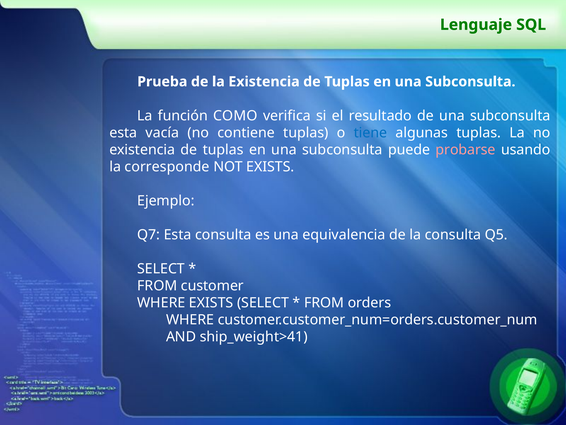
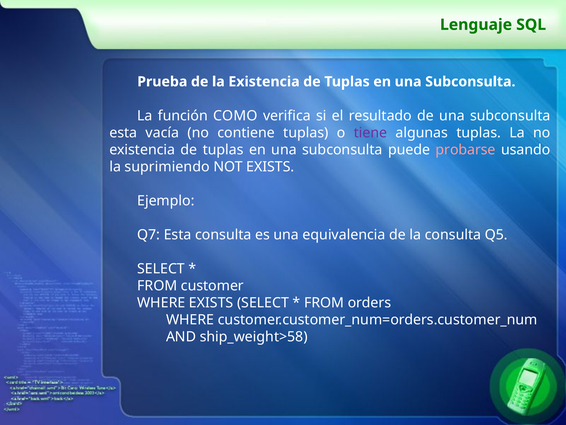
tiene colour: blue -> purple
corresponde: corresponde -> suprimiendo
ship_weight>41: ship_weight>41 -> ship_weight>58
